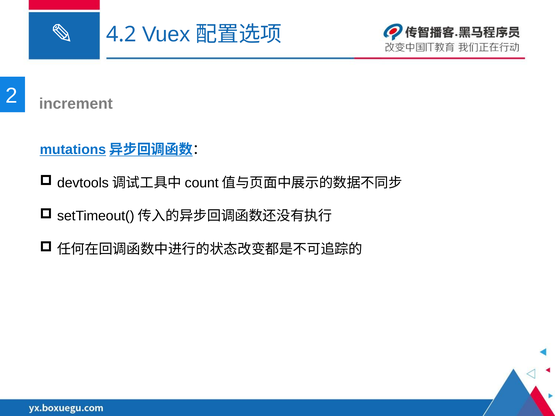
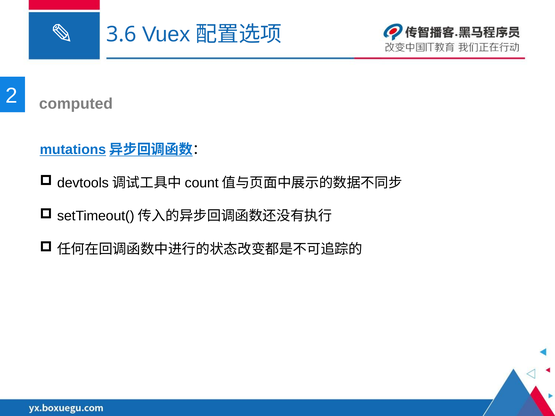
4.2: 4.2 -> 3.6
increment: increment -> computed
